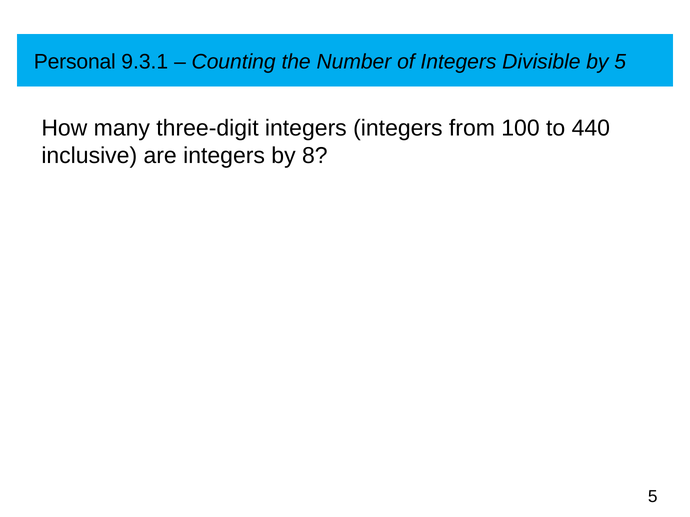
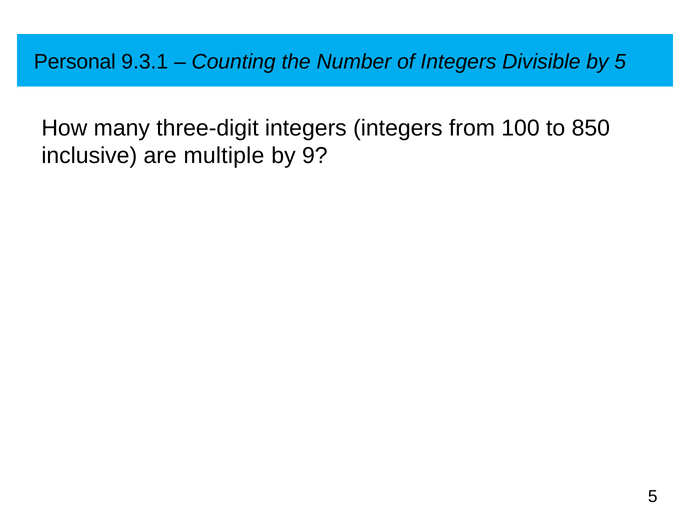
440: 440 -> 850
are integers: integers -> multiple
8: 8 -> 9
